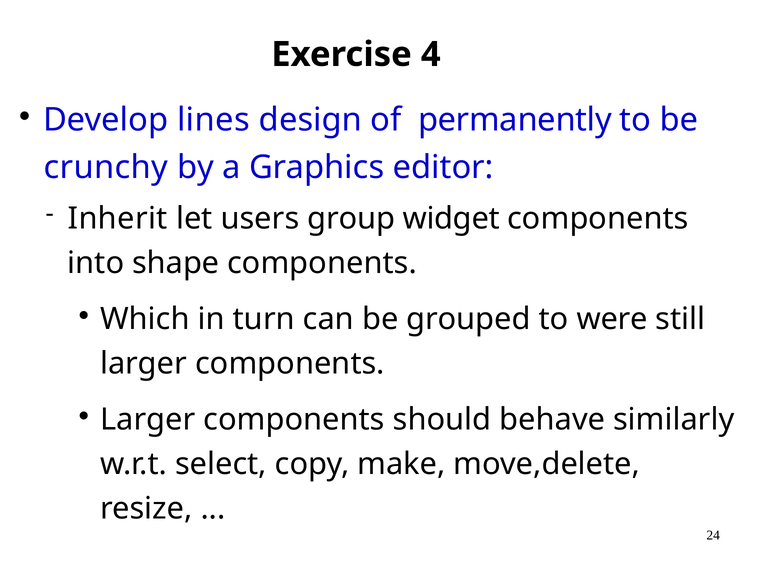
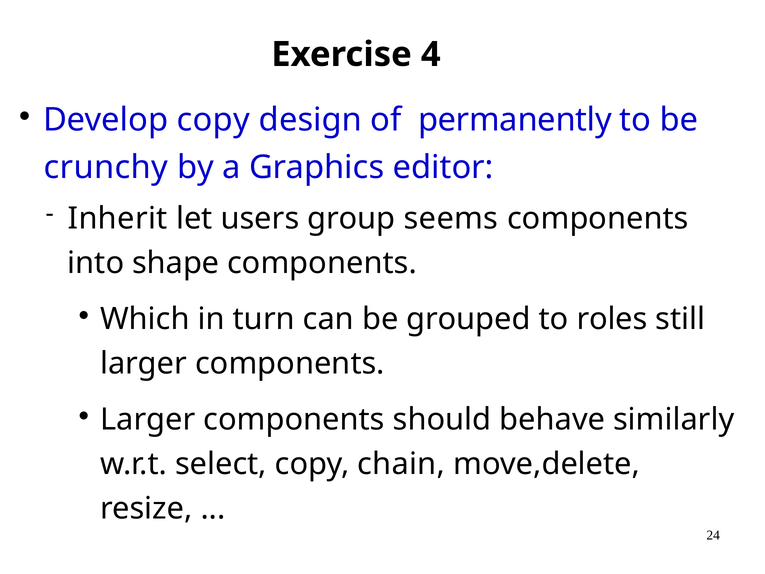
Develop lines: lines -> copy
widget: widget -> seems
were: were -> roles
make: make -> chain
